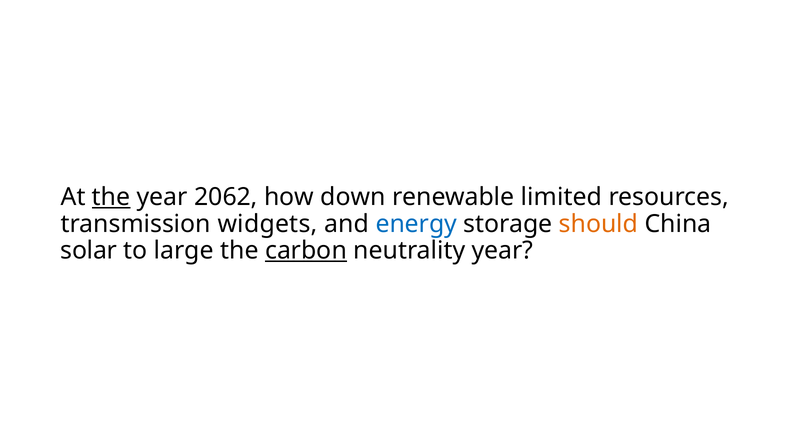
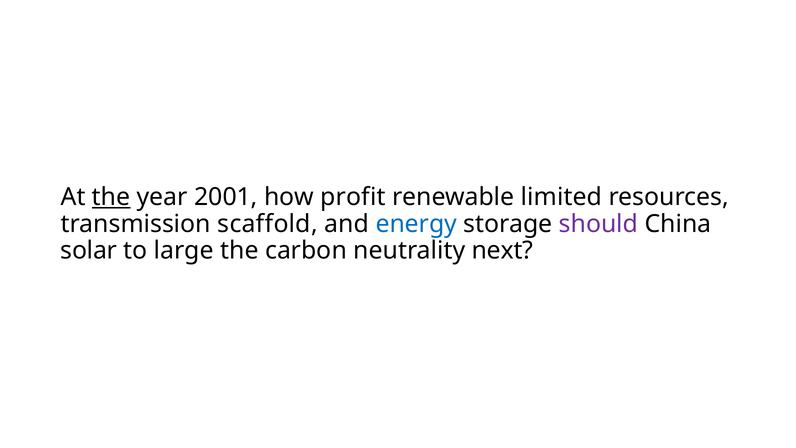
2062: 2062 -> 2001
down: down -> profit
widgets: widgets -> scaffold
should colour: orange -> purple
carbon underline: present -> none
neutrality year: year -> next
